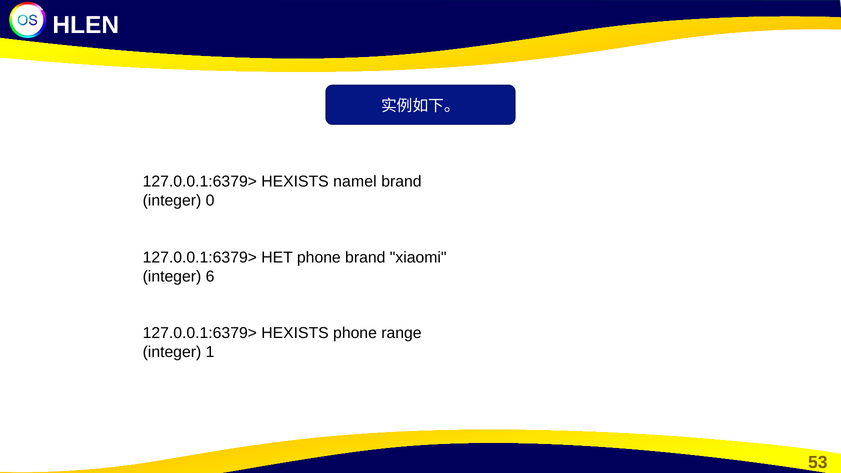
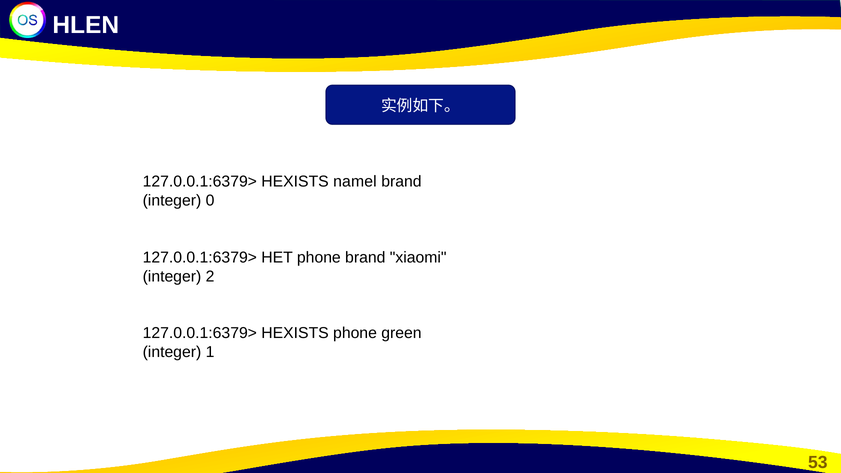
6: 6 -> 2
range: range -> green
